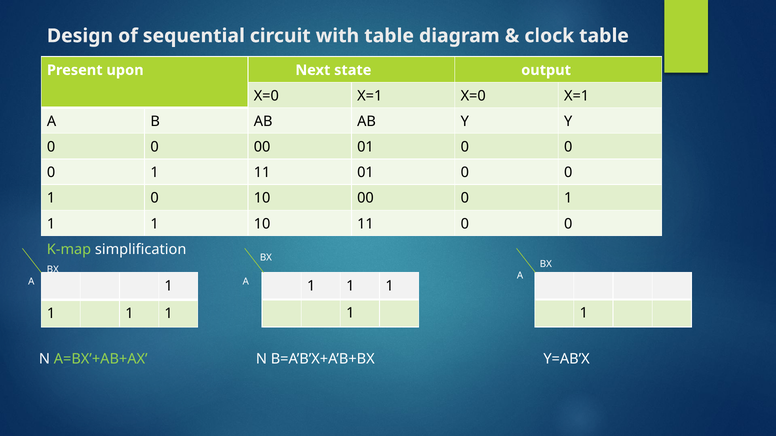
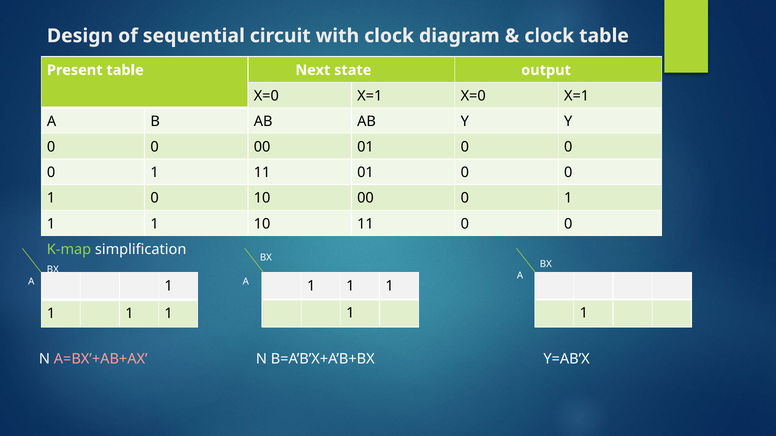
with table: table -> clock
Present upon: upon -> table
A=BX’+AB+AX colour: light green -> pink
